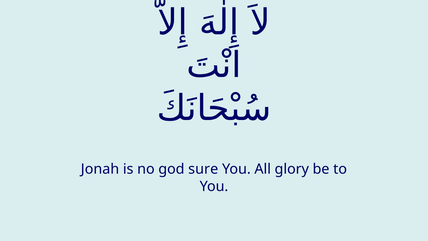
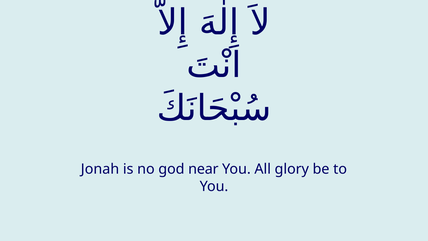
sure: sure -> near
